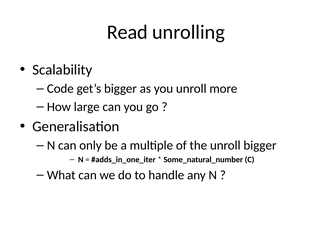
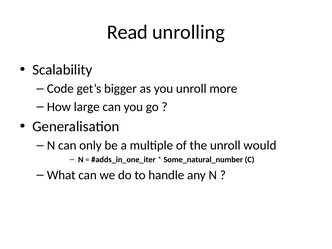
unroll bigger: bigger -> would
